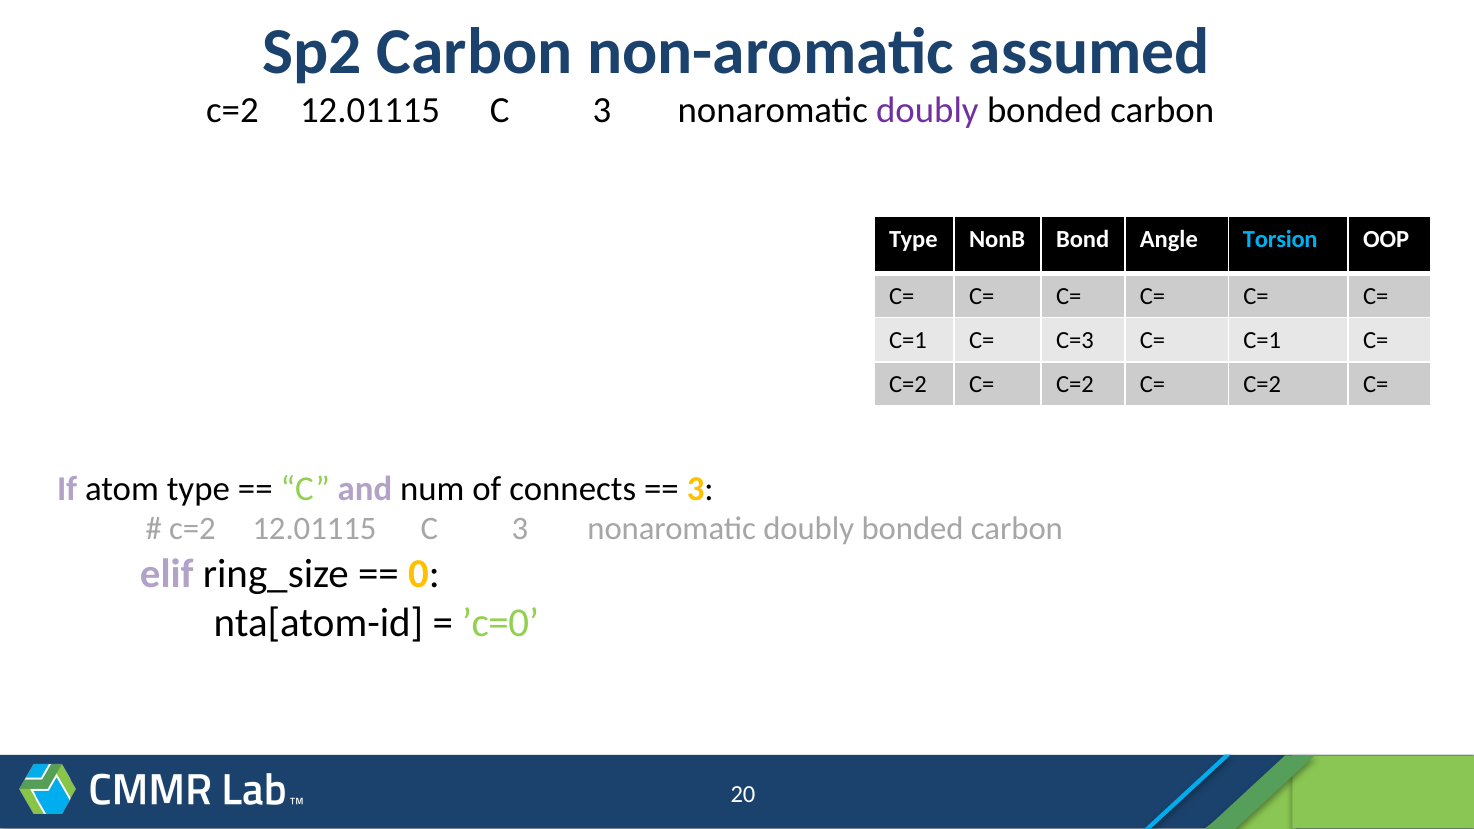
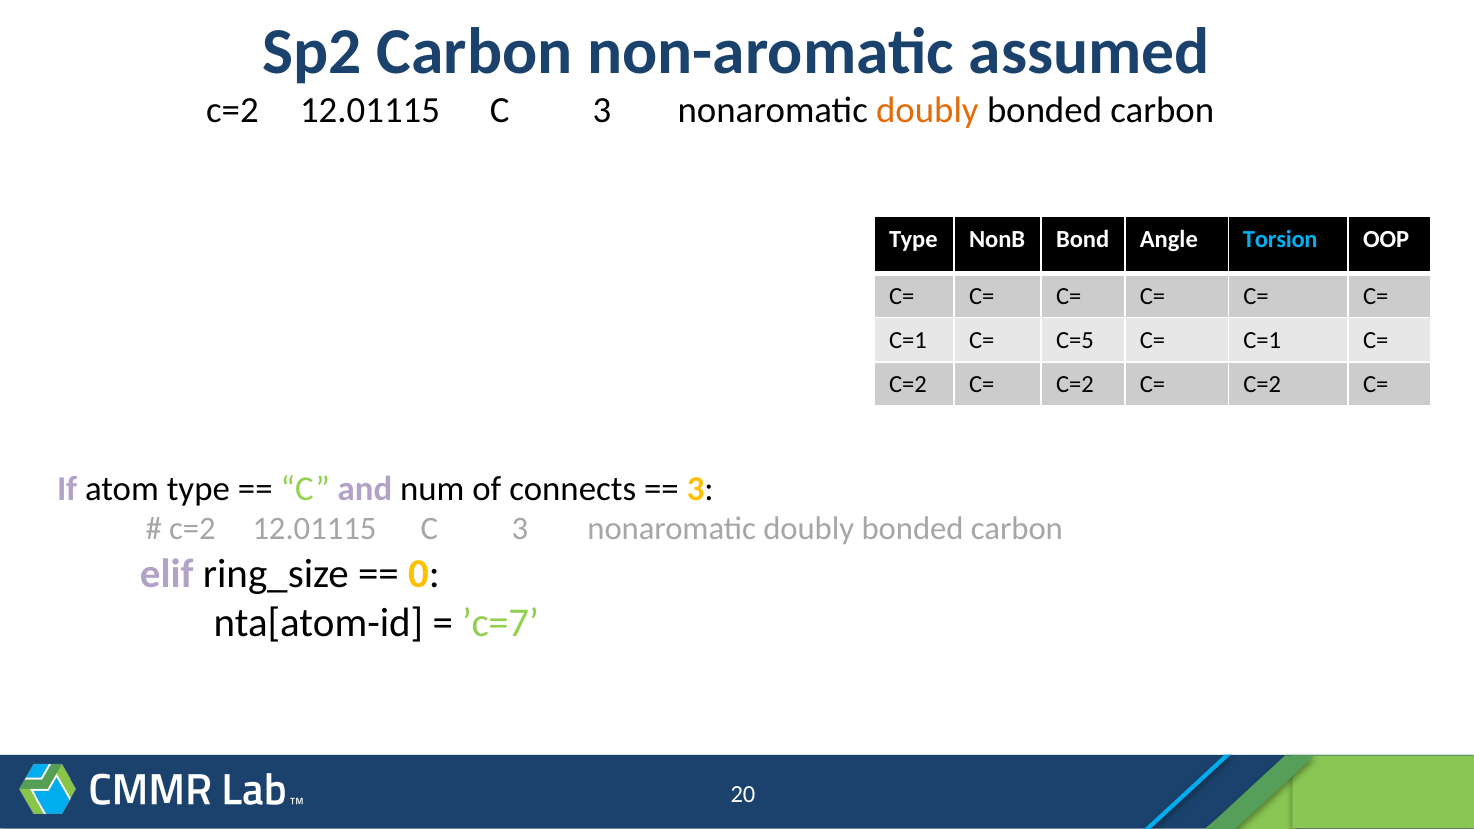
doubly at (927, 110) colour: purple -> orange
C=3: C=3 -> C=5
’c=0: ’c=0 -> ’c=7
